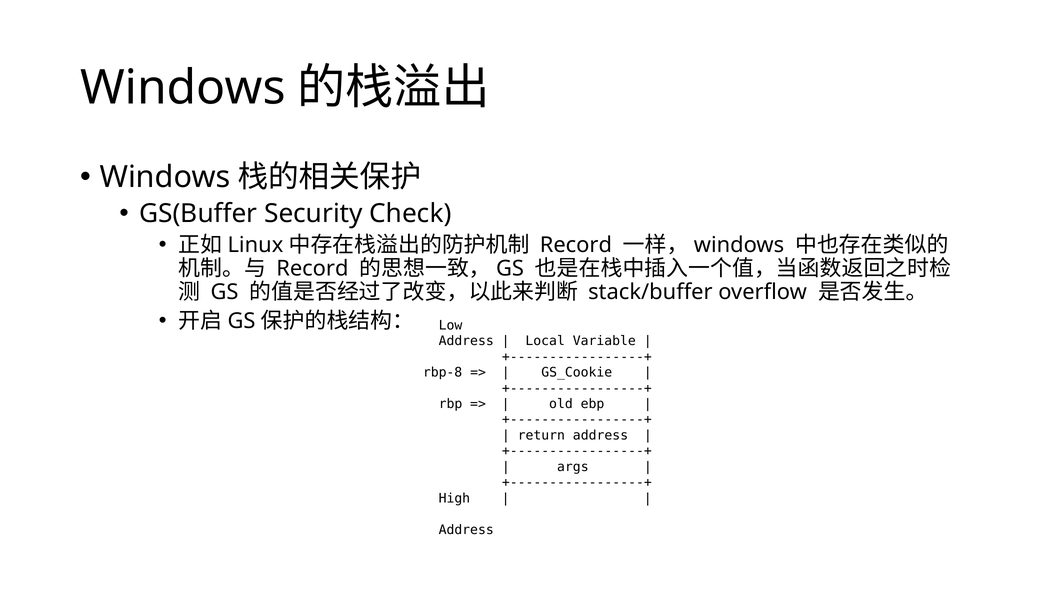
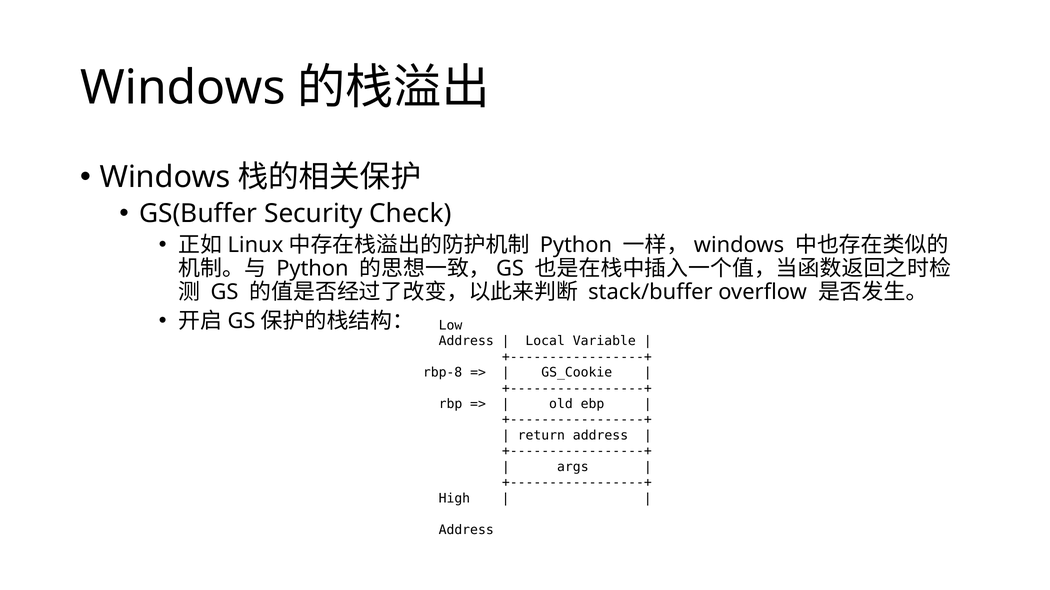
Record at (576, 245): Record -> Python
Record at (312, 269): Record -> Python
